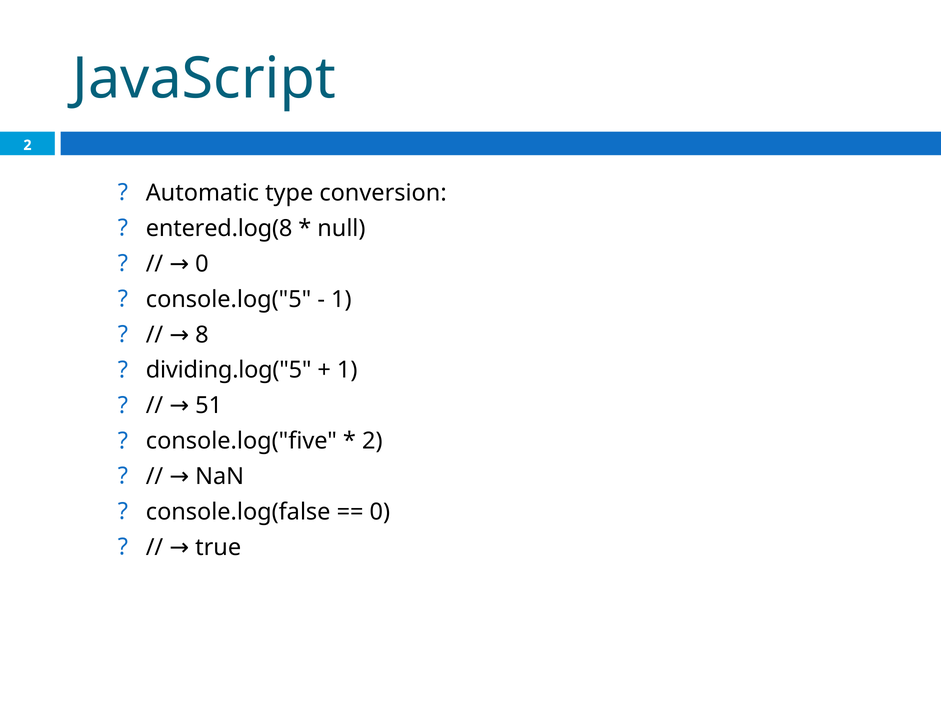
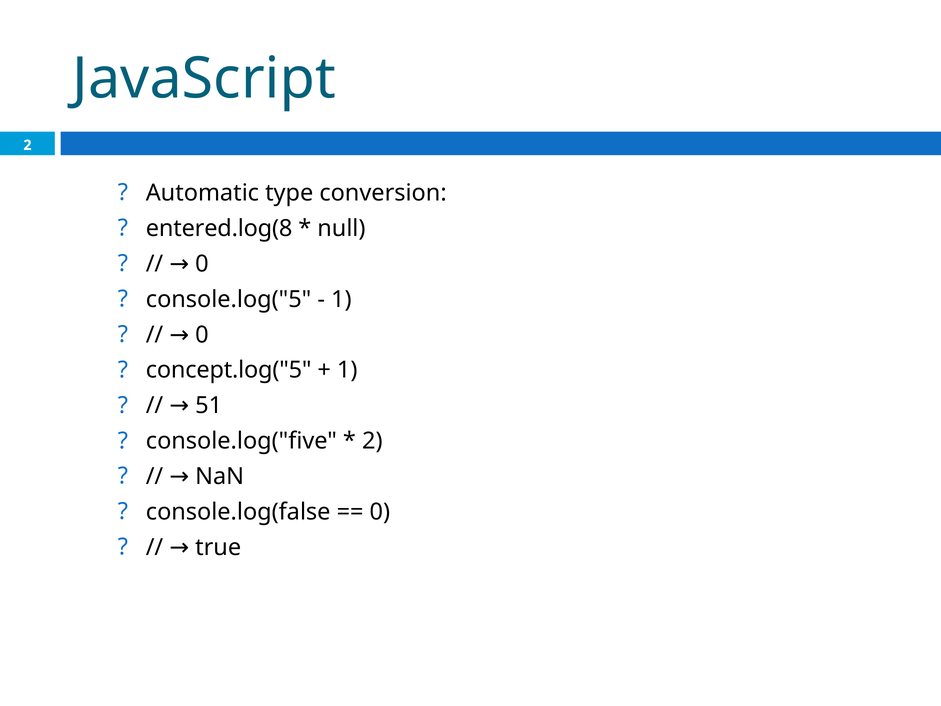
8 at (202, 335): 8 -> 0
dividing.log("5: dividing.log("5 -> concept.log("5
